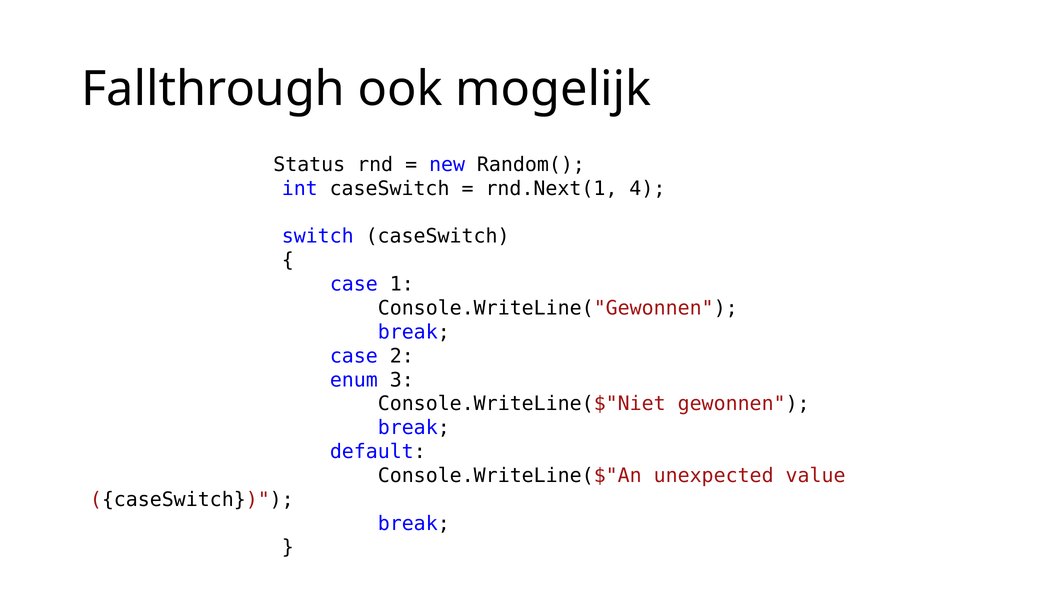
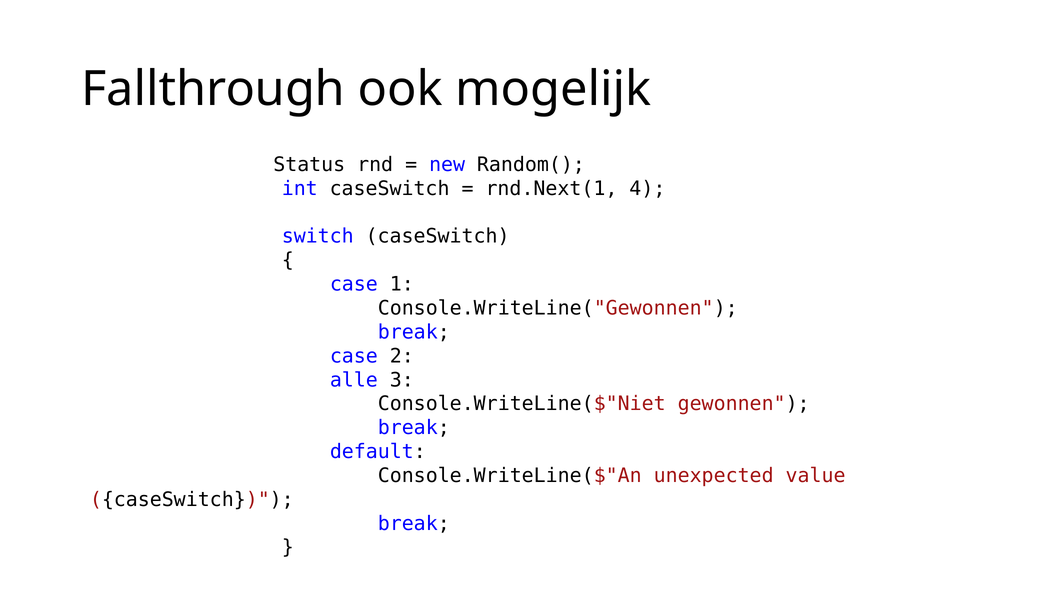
enum: enum -> alle
